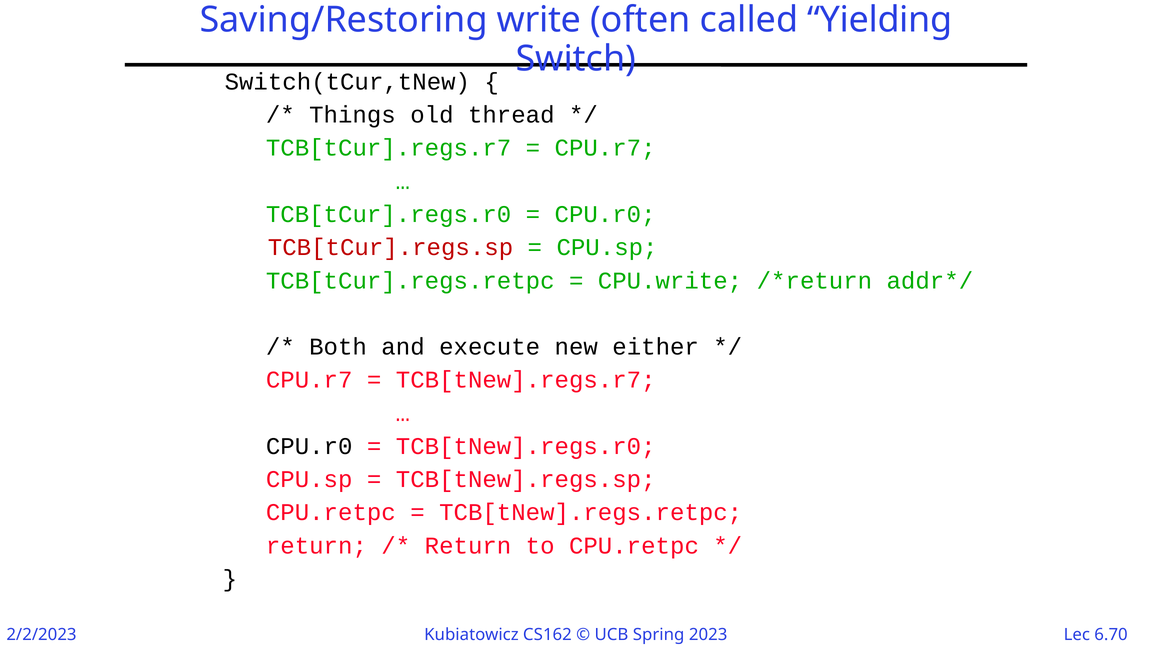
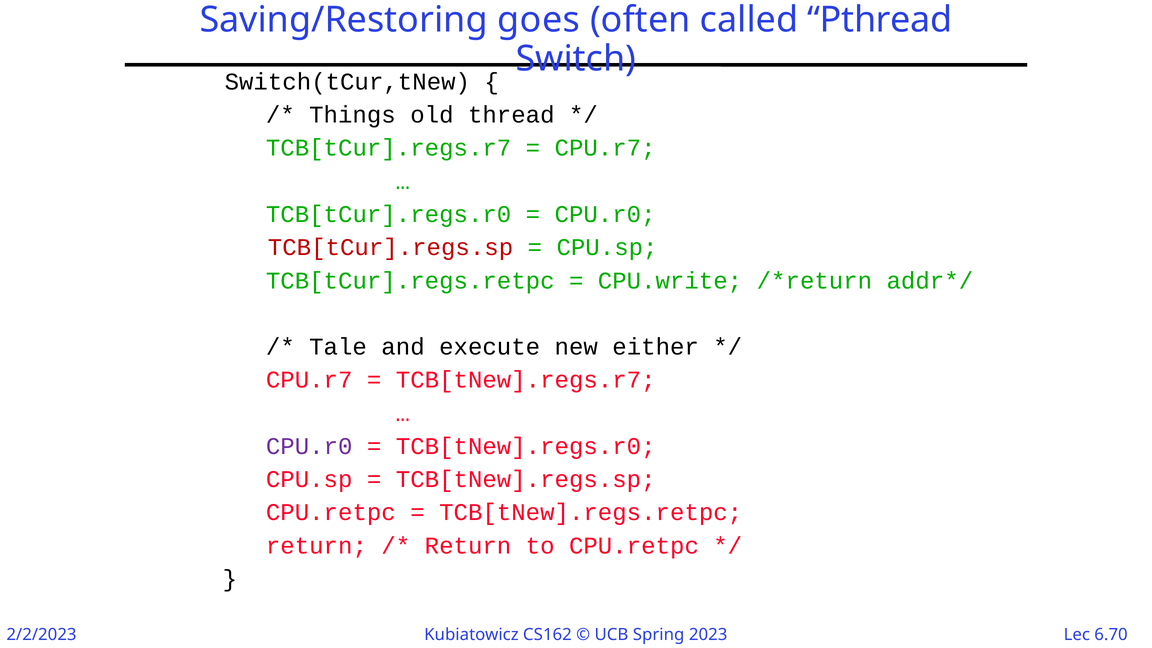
write: write -> goes
Yielding: Yielding -> Pthread
Both: Both -> Tale
CPU.r0 at (309, 446) colour: black -> purple
